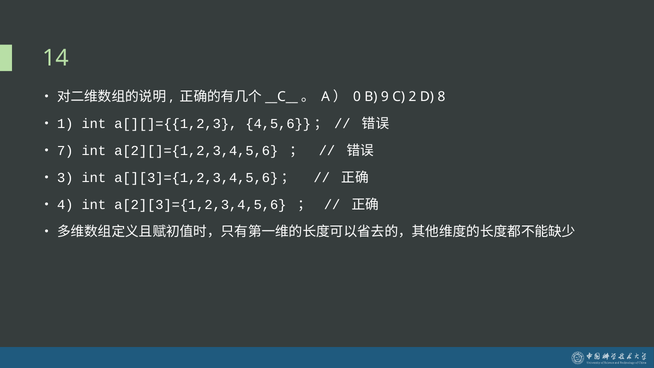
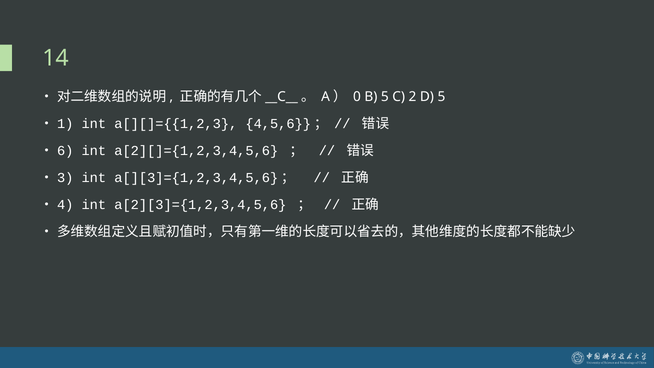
B 9: 9 -> 5
D 8: 8 -> 5
7: 7 -> 6
